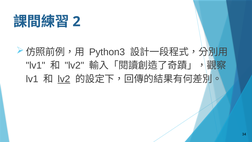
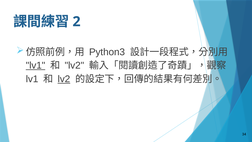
lv1 at (36, 65) underline: none -> present
